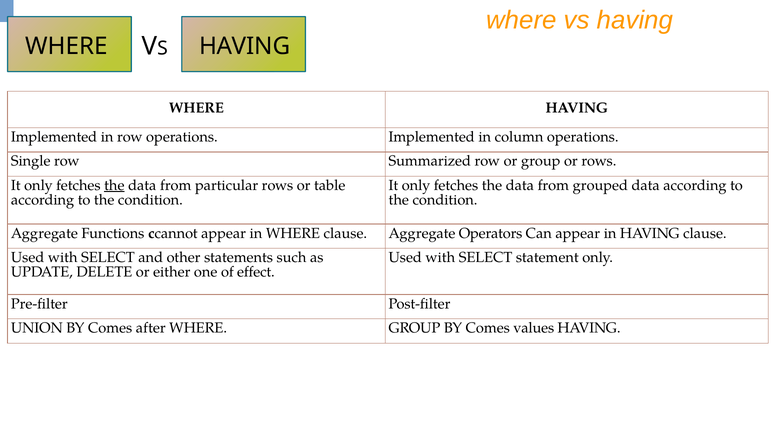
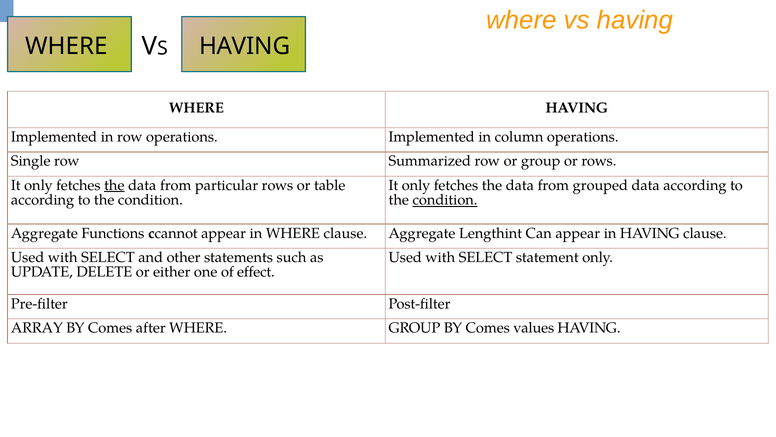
condition at (445, 200) underline: none -> present
Operators: Operators -> Lengthint
UNION: UNION -> ARRAY
